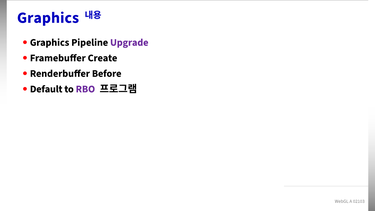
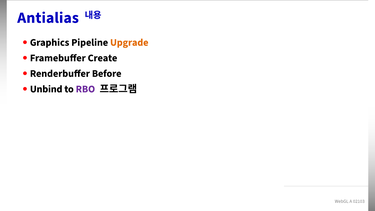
Graphics at (48, 18): Graphics -> Antialias
Upgrade colour: purple -> orange
Default: Default -> Unbind
